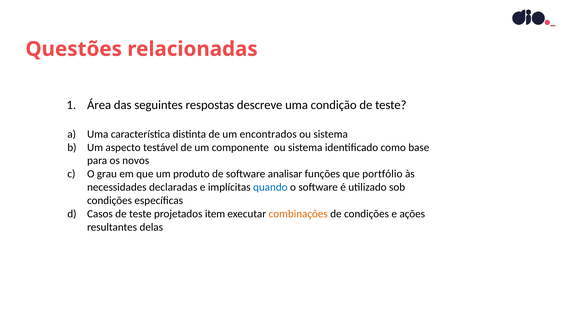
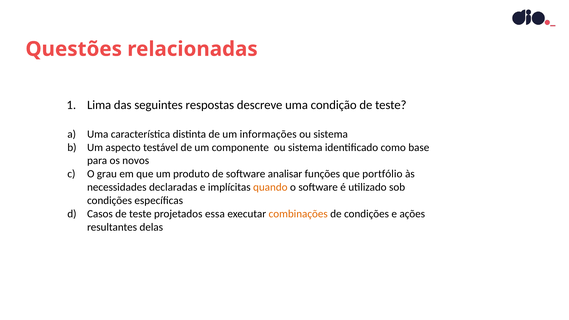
Área: Área -> Lima
encontrados: encontrados -> informações
quando colour: blue -> orange
item: item -> essa
